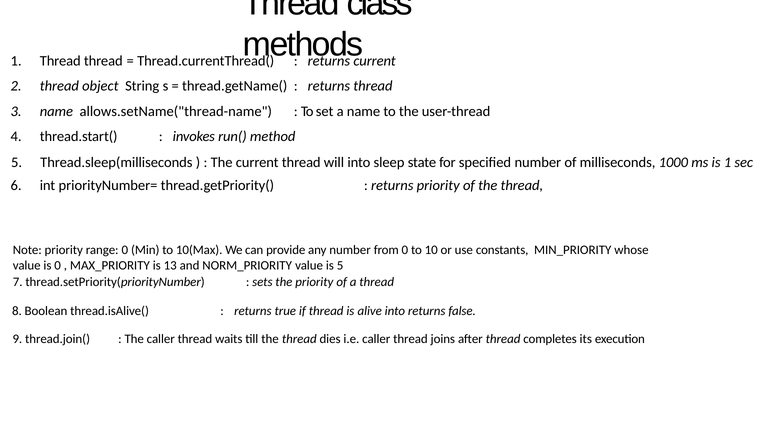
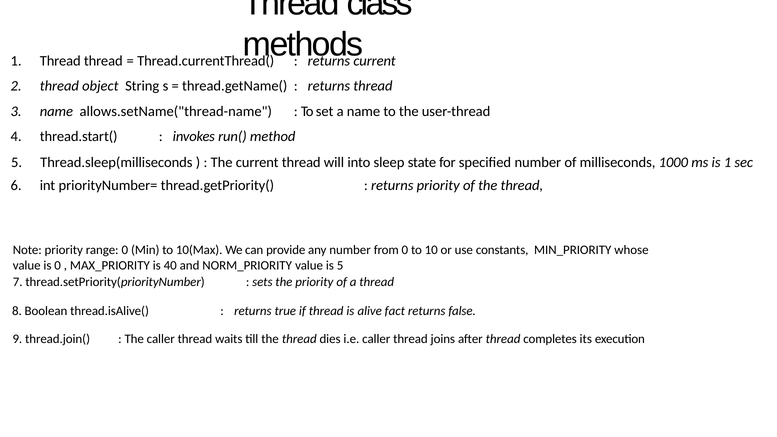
13: 13 -> 40
alive into: into -> fact
